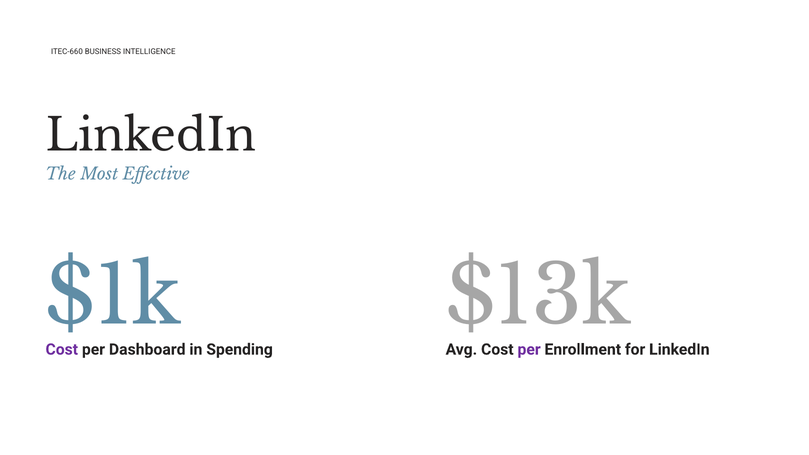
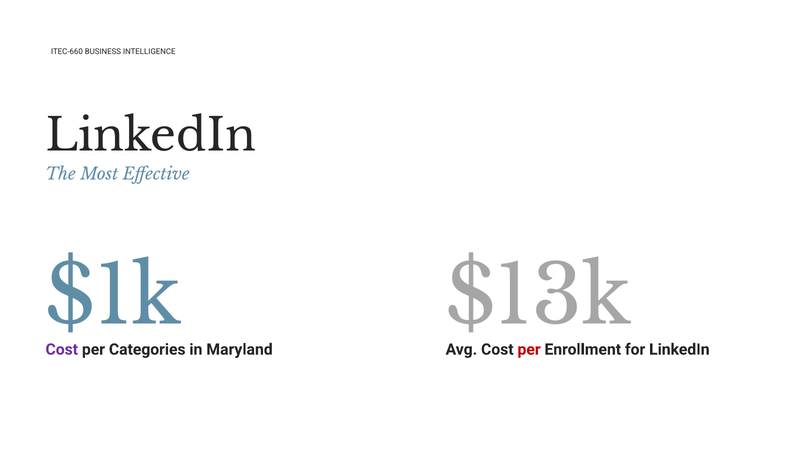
Dashboard: Dashboard -> Categories
Spending: Spending -> Maryland
per at (529, 350) colour: purple -> red
